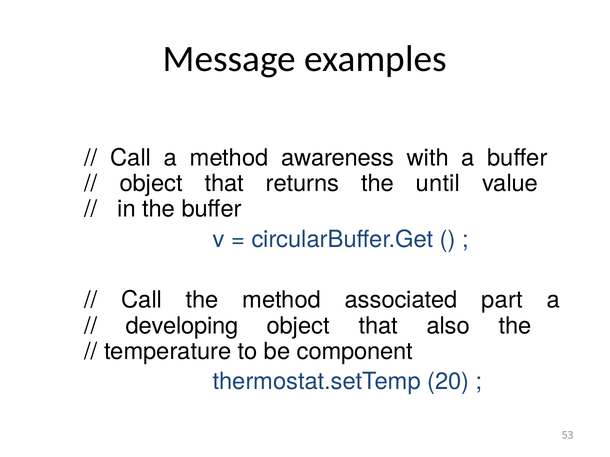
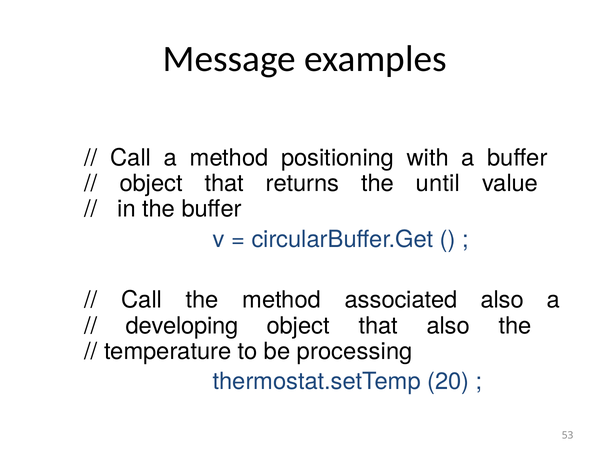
awareness: awareness -> positioning
associated part: part -> also
component: component -> processing
